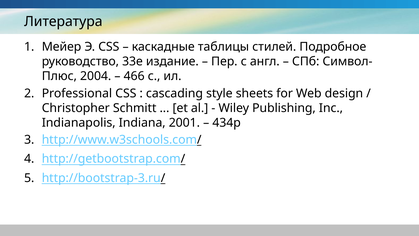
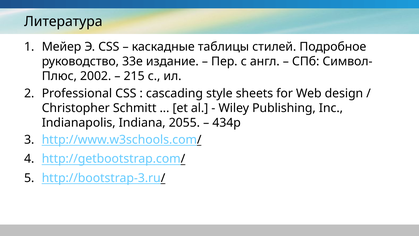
2004: 2004 -> 2002
466: 466 -> 215
2001: 2001 -> 2055
